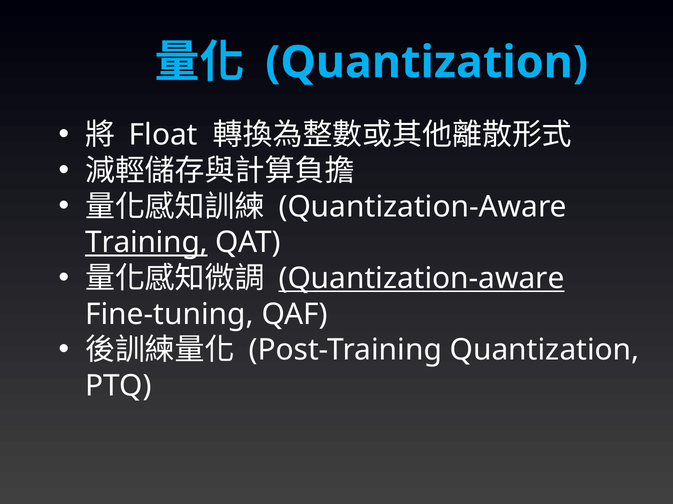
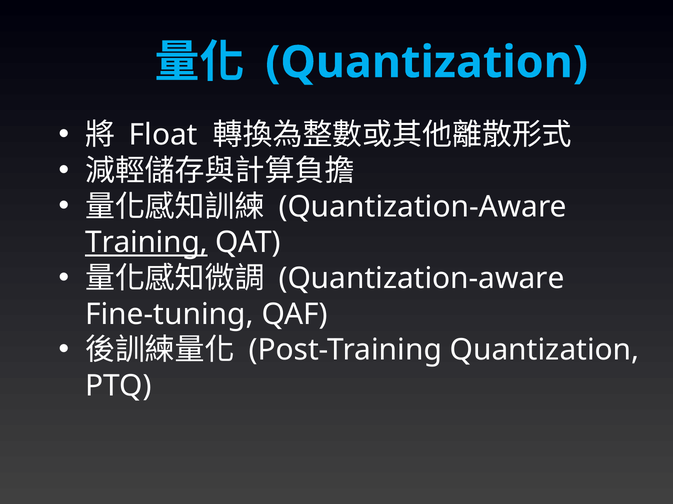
Quantization-aware at (422, 279) underline: present -> none
